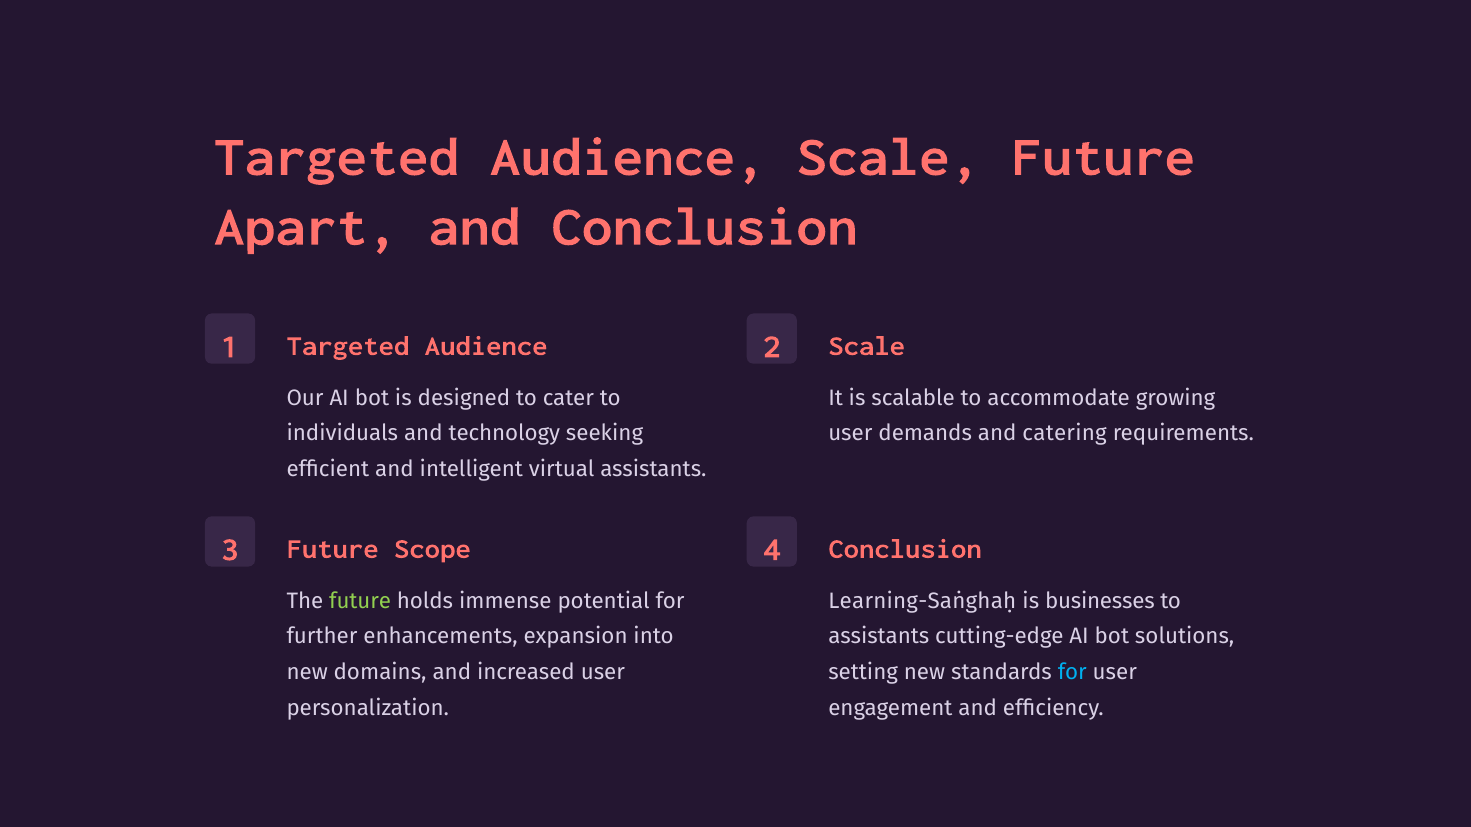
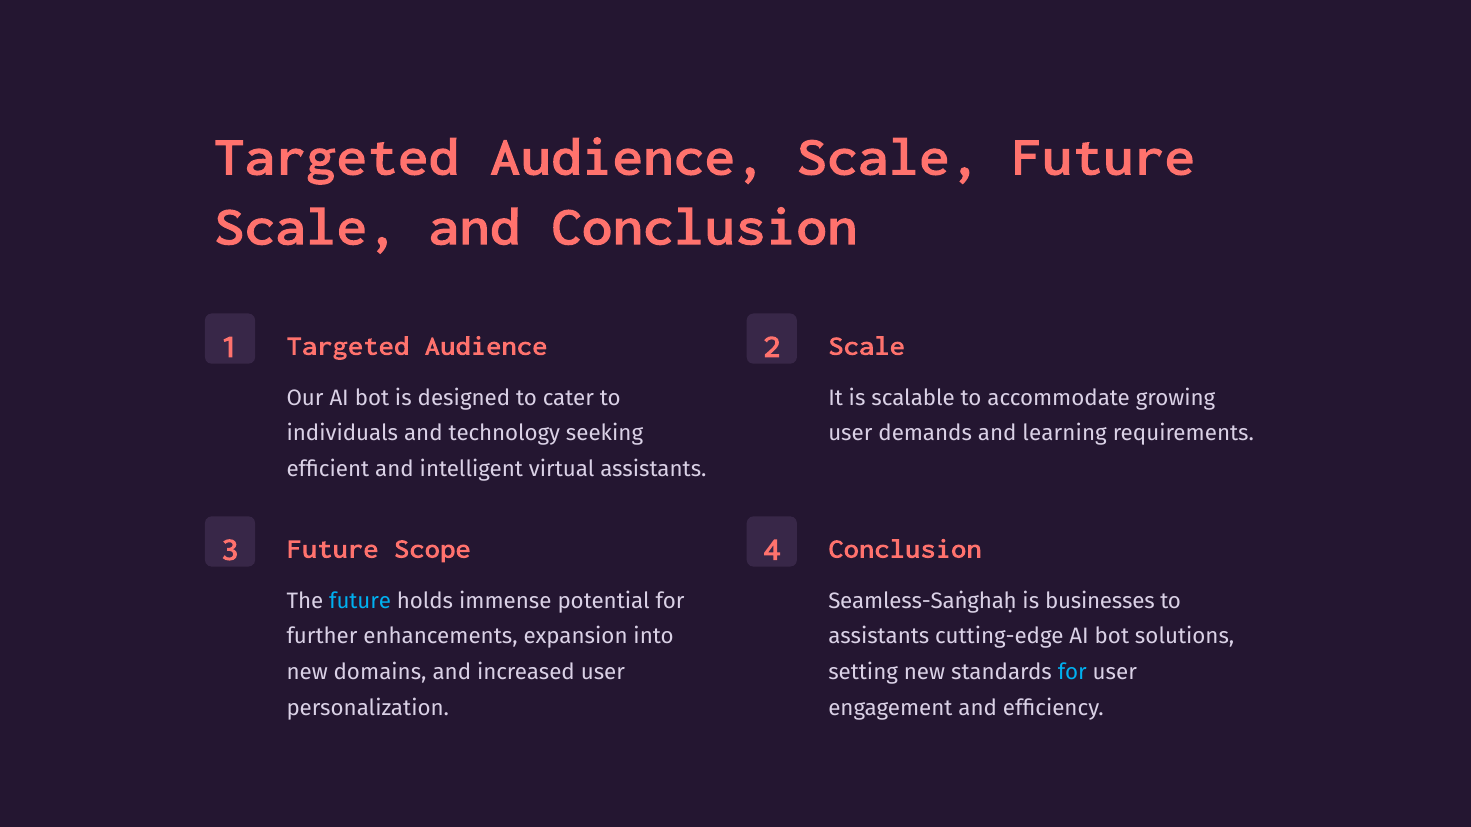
Apart at (306, 226): Apart -> Scale
catering: catering -> learning
future at (360, 601) colour: light green -> light blue
Learning-Saṅghaḥ: Learning-Saṅghaḥ -> Seamless-Saṅghaḥ
